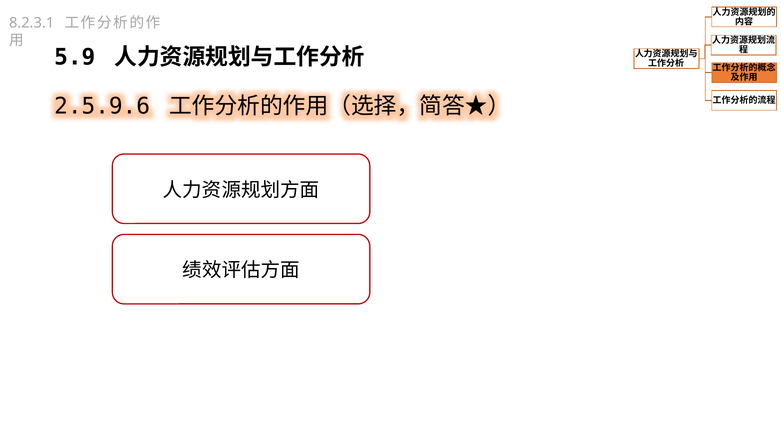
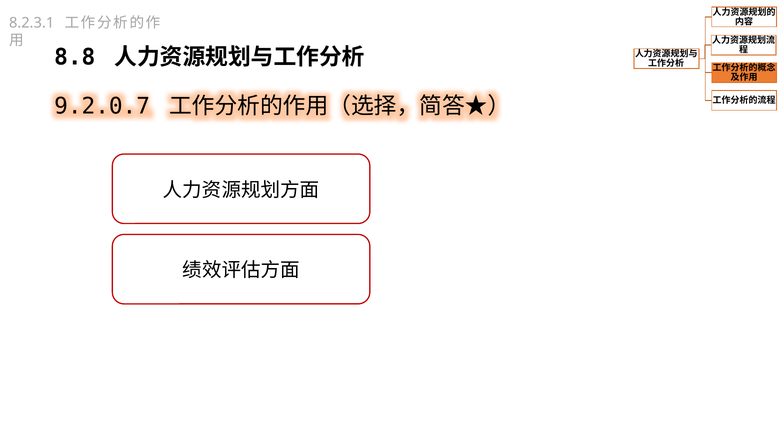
5.9: 5.9 -> 8.8
2.5.9.6: 2.5.9.6 -> 9.2.0.7
